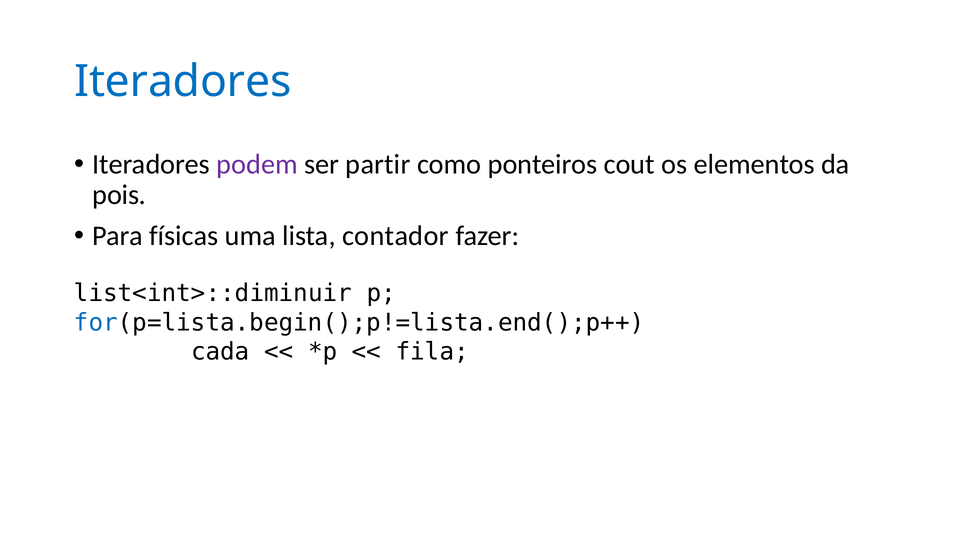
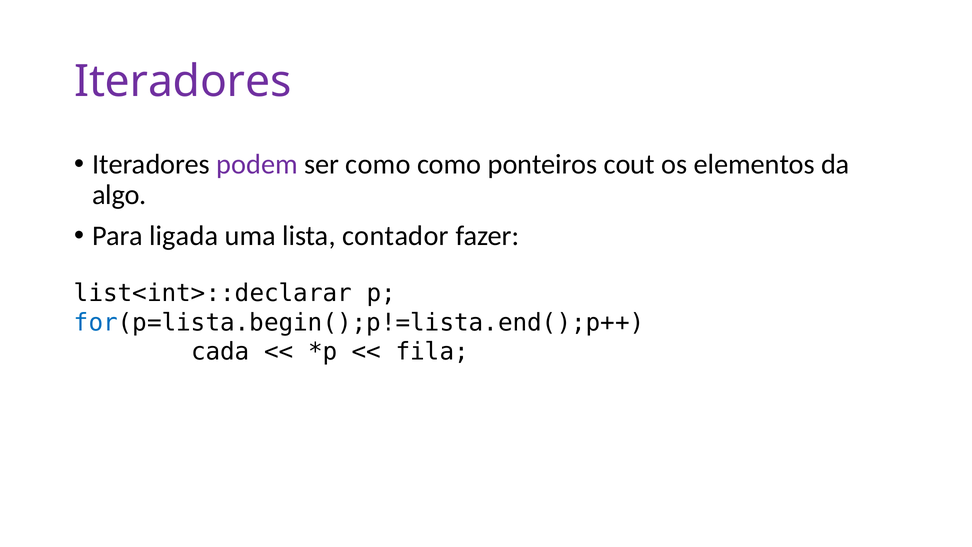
Iteradores at (183, 82) colour: blue -> purple
ser partir: partir -> como
pois: pois -> algo
físicas: físicas -> ligada
list<int>::diminuir: list<int>::diminuir -> list<int>::declarar
